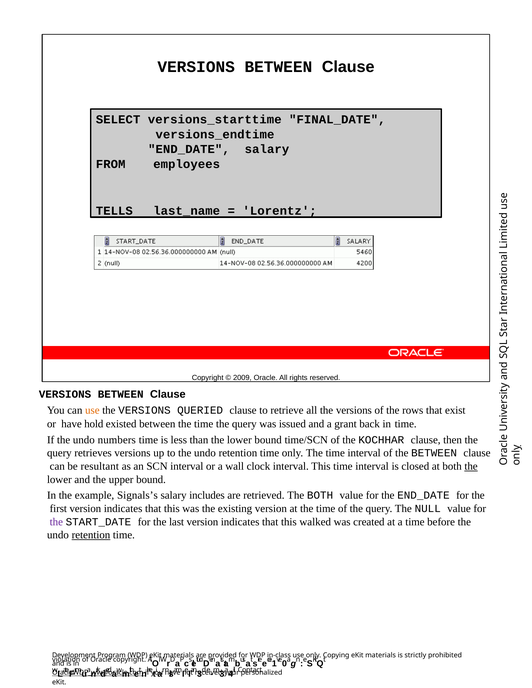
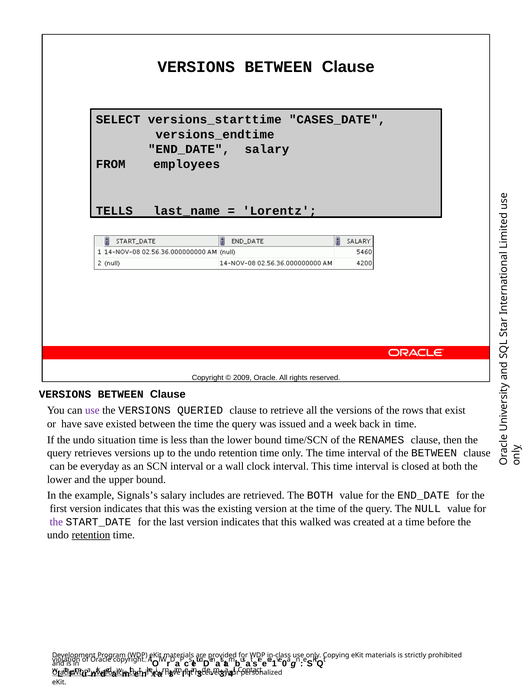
FINAL_DATE: FINAL_DATE -> CASES_DATE
use at (92, 411) colour: orange -> purple
hold: hold -> save
grant: grant -> week
numbers: numbers -> situation
KOCHHAR: KOCHHAR -> RENAMES
resultant: resultant -> everyday
the at (471, 467) underline: present -> none
